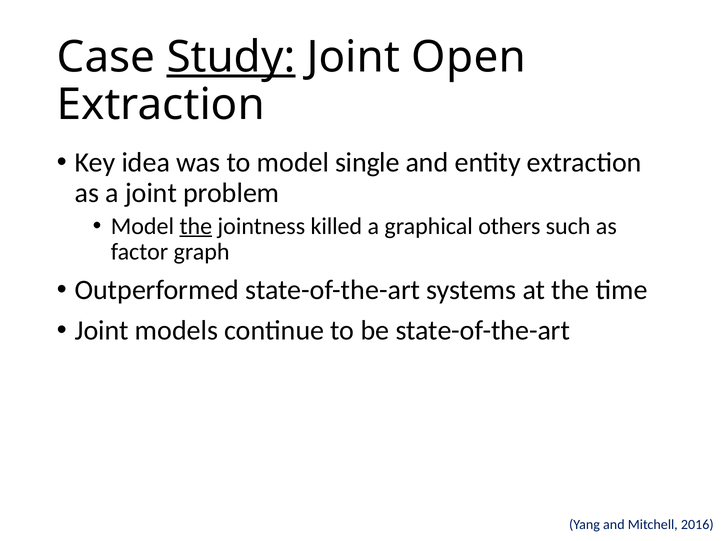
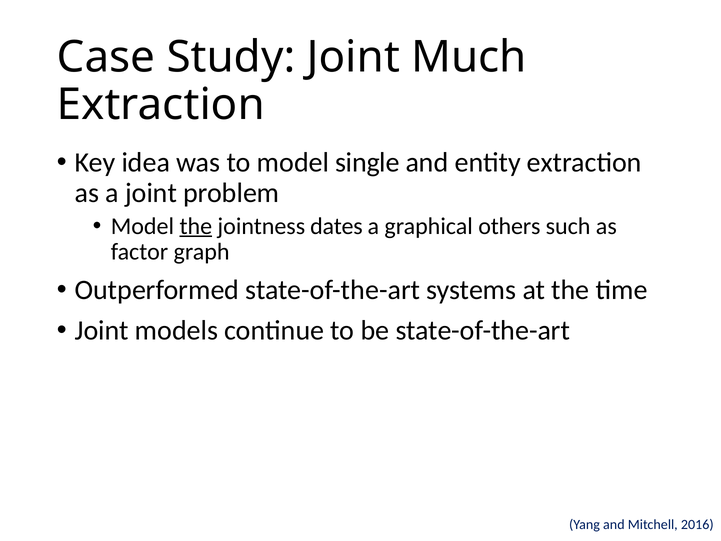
Study underline: present -> none
Open: Open -> Much
killed: killed -> dates
